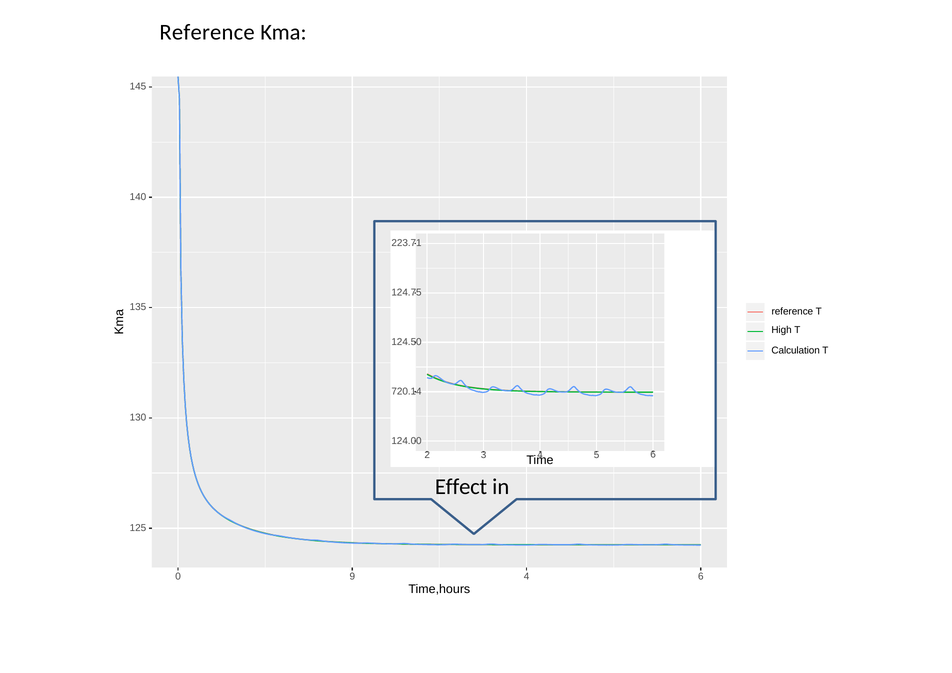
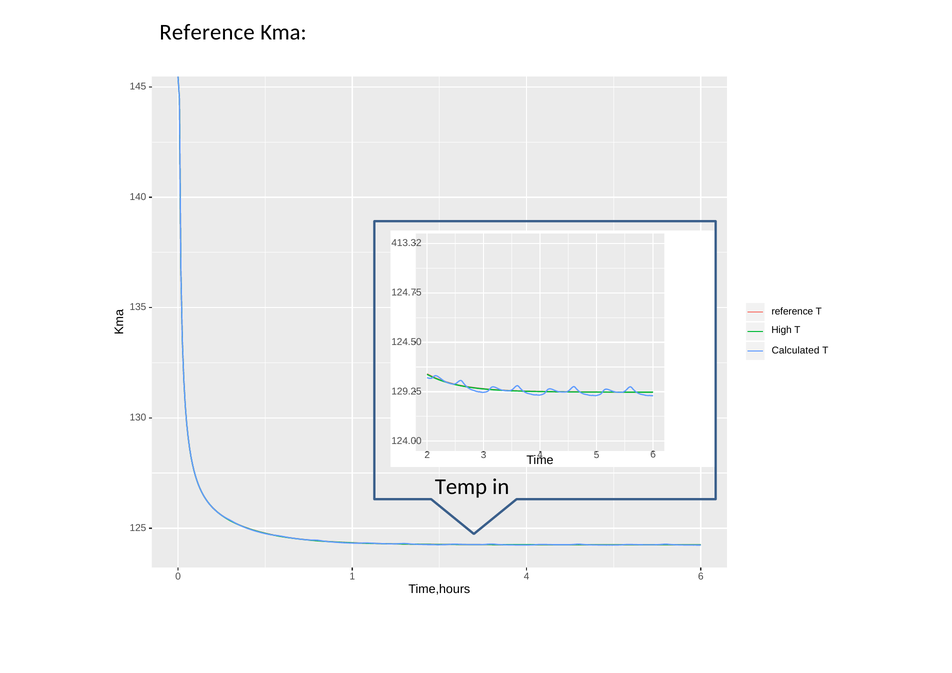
223.71: 223.71 -> 413.32
Calculation: Calculation -> Calculated
720.14: 720.14 -> 129.25
Effect: Effect -> Temp
9: 9 -> 1
